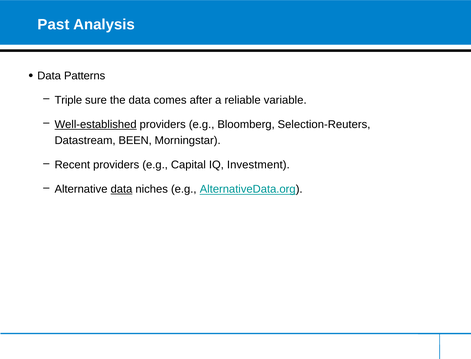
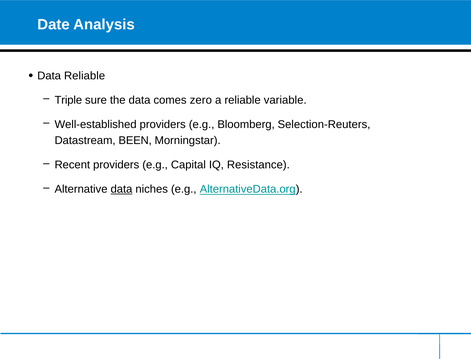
Past: Past -> Date
Data Patterns: Patterns -> Reliable
after: after -> zero
Well-established underline: present -> none
Investment: Investment -> Resistance
